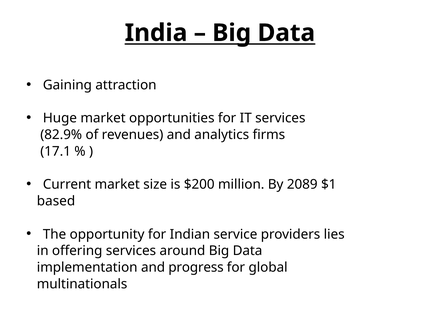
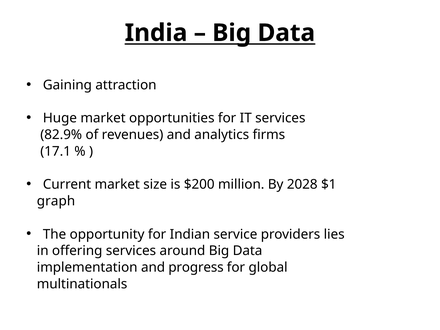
2089: 2089 -> 2028
based: based -> graph
